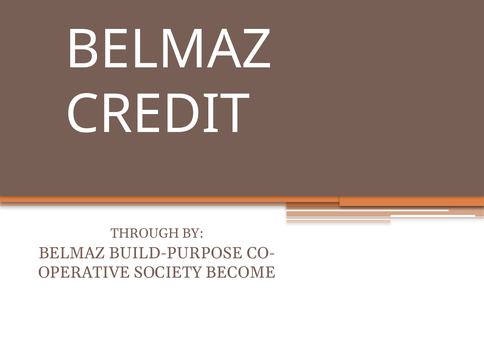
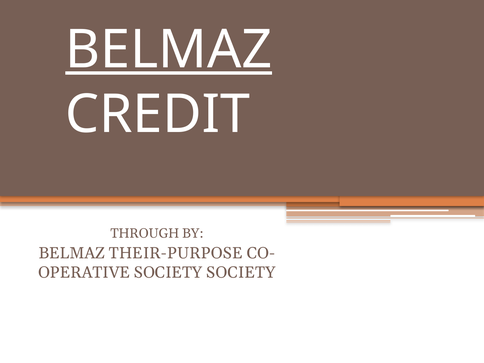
BELMAZ at (169, 50) underline: none -> present
BUILD-PURPOSE: BUILD-PURPOSE -> THEIR-PURPOSE
SOCIETY BECOME: BECOME -> SOCIETY
